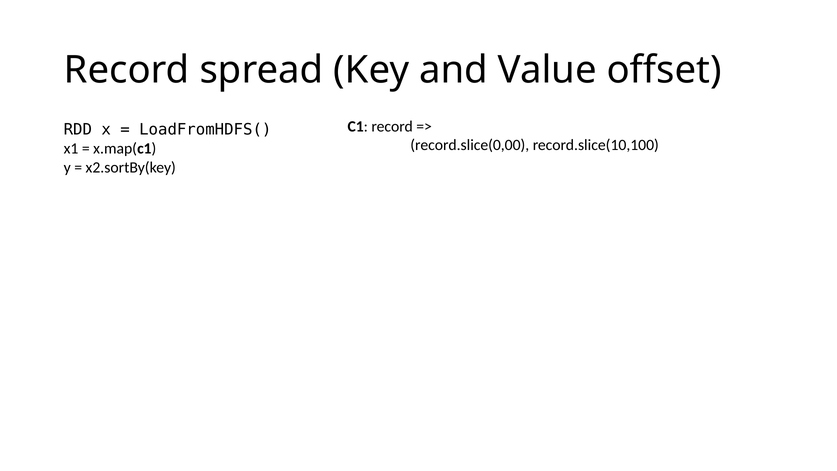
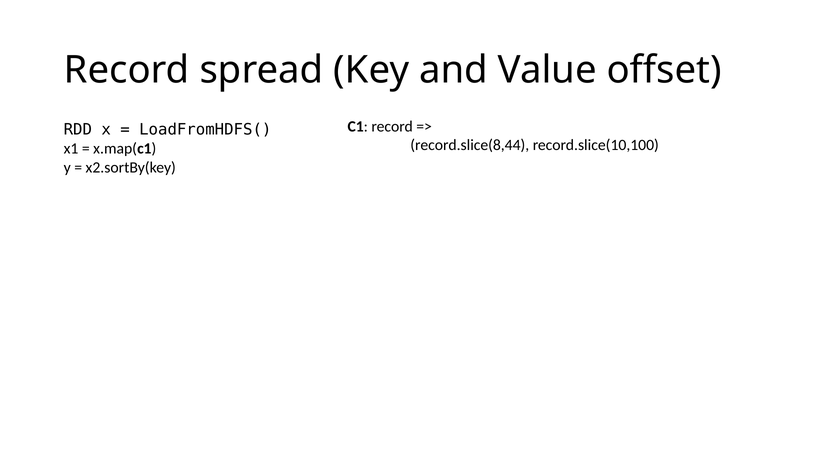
record.slice(0,00: record.slice(0,00 -> record.slice(8,44
